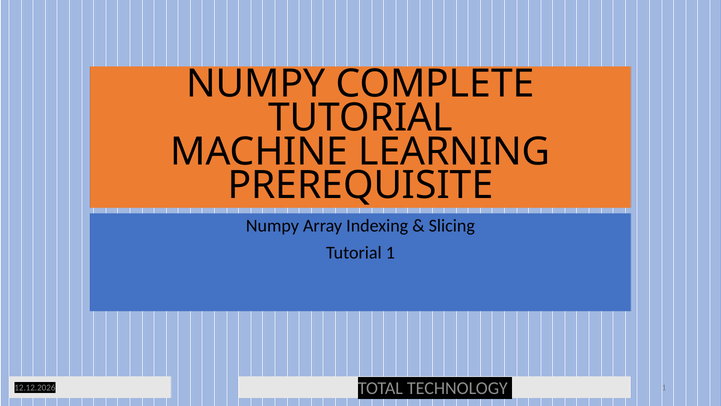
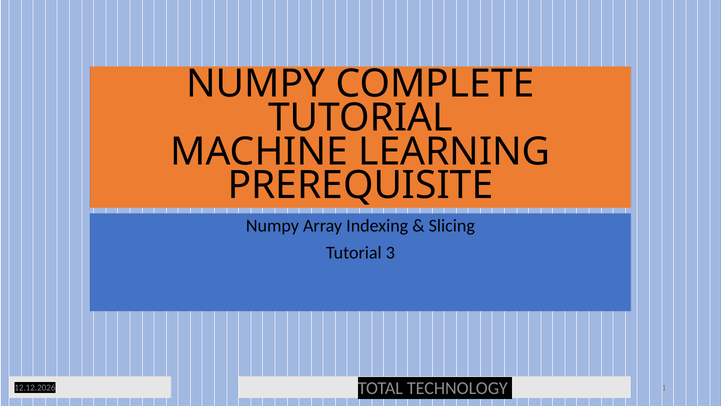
Tutorial 1: 1 -> 3
